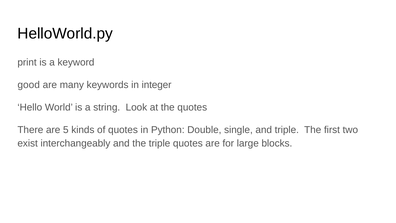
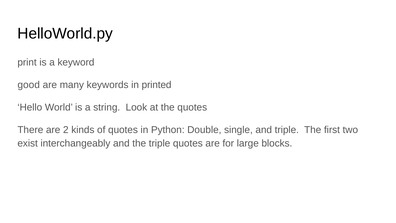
integer: integer -> printed
5: 5 -> 2
